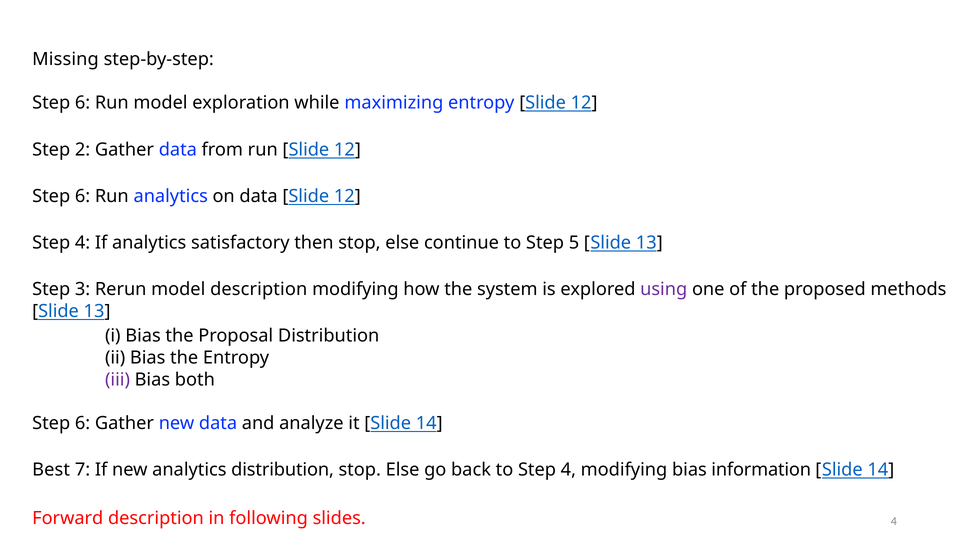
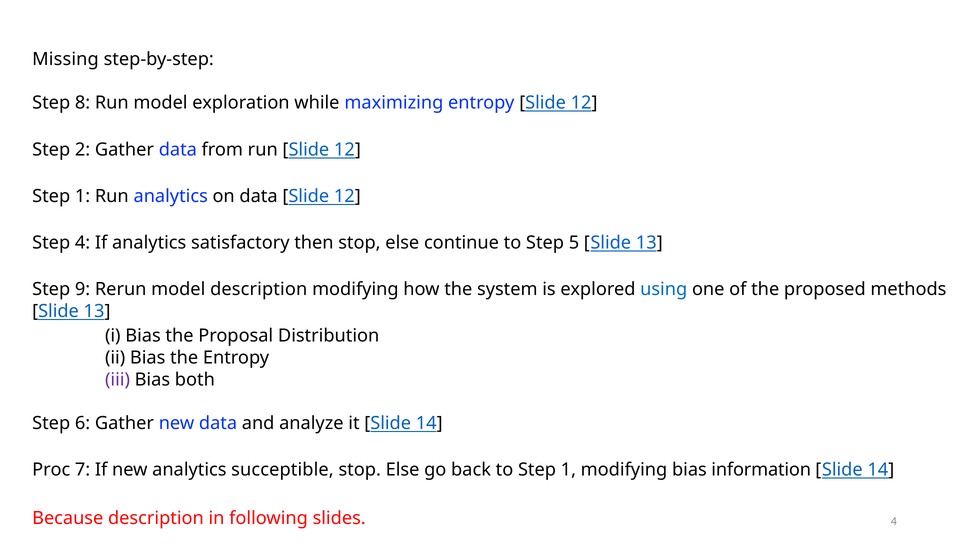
6 at (83, 103): 6 -> 8
6 at (83, 196): 6 -> 1
3: 3 -> 9
using colour: purple -> blue
Best: Best -> Proc
analytics distribution: distribution -> succeptible
to Step 4: 4 -> 1
Forward: Forward -> Because
